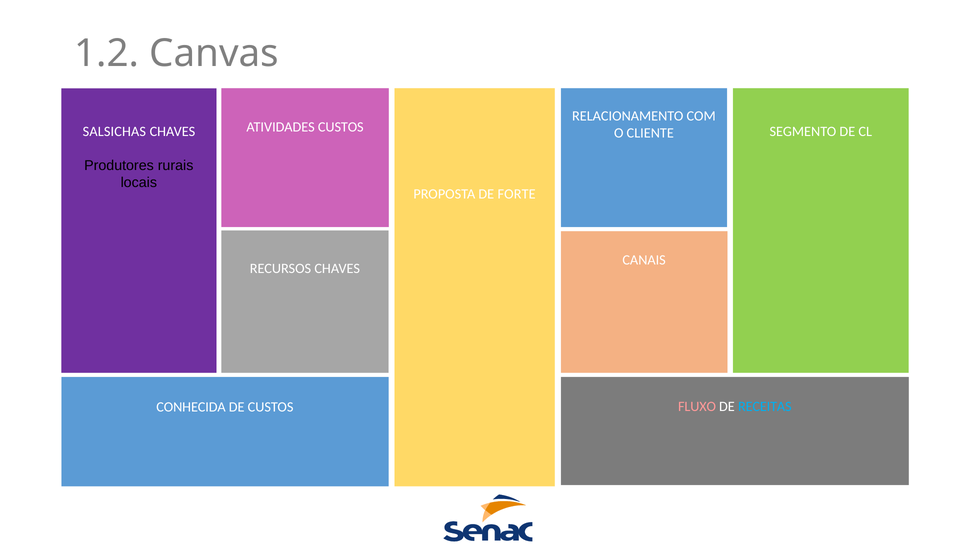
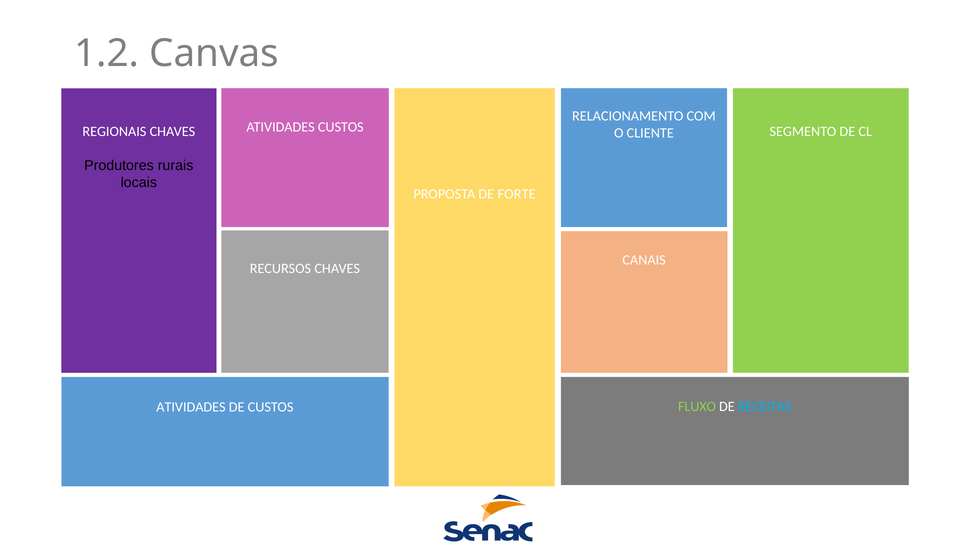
SALSICHAS: SALSICHAS -> REGIONAIS
FLUXO colour: pink -> light green
CONHECIDA at (191, 407): CONHECIDA -> ATIVIDADES
